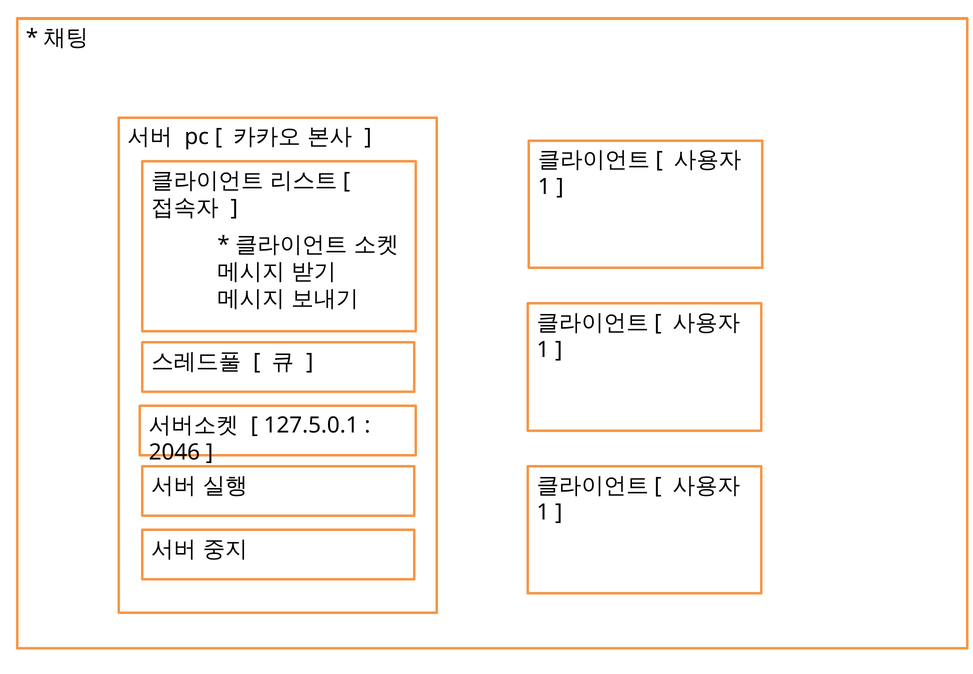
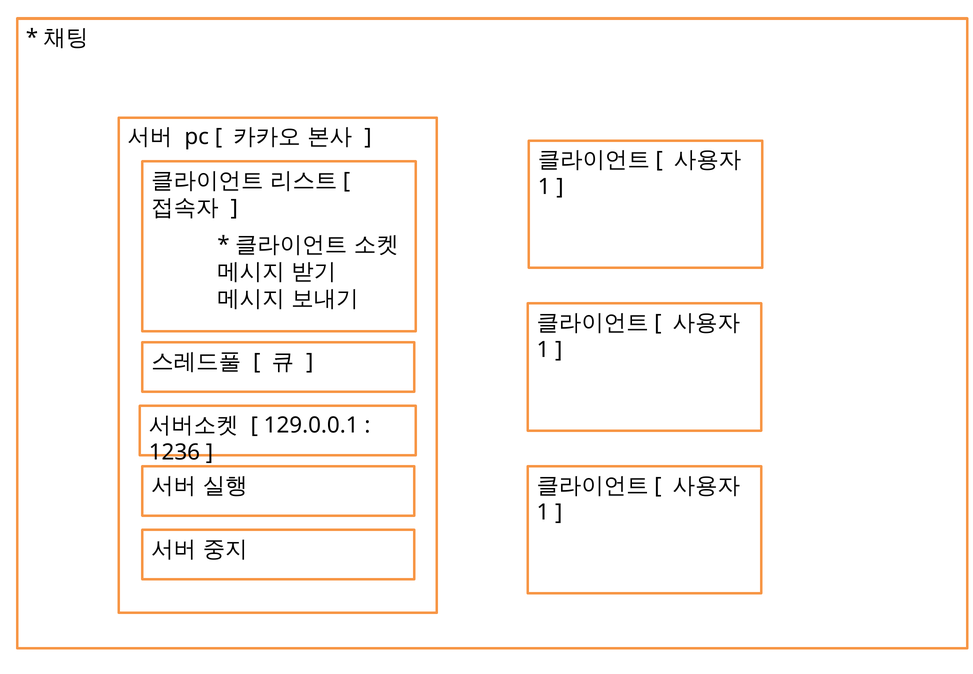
127.5.0.1: 127.5.0.1 -> 129.0.0.1
2046: 2046 -> 1236
